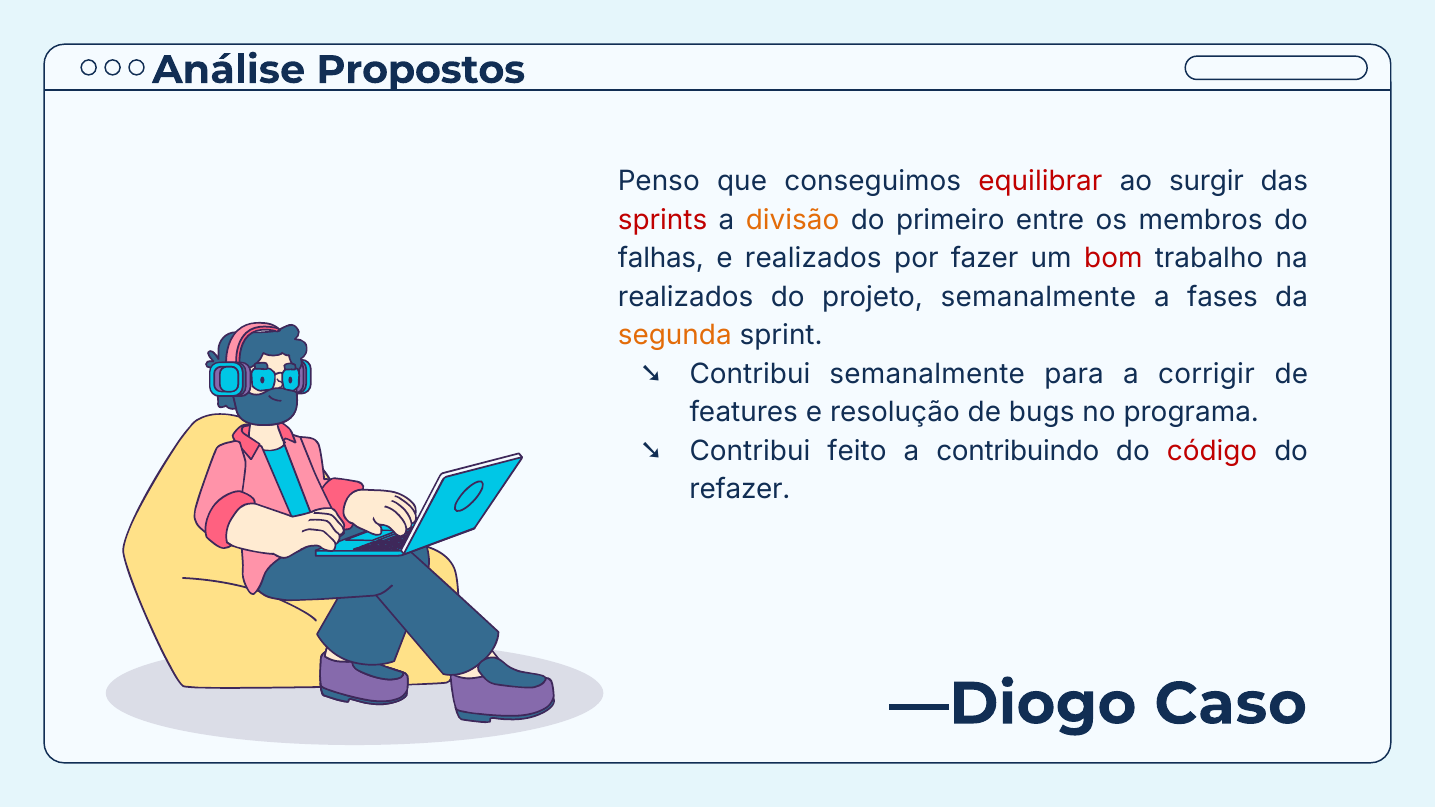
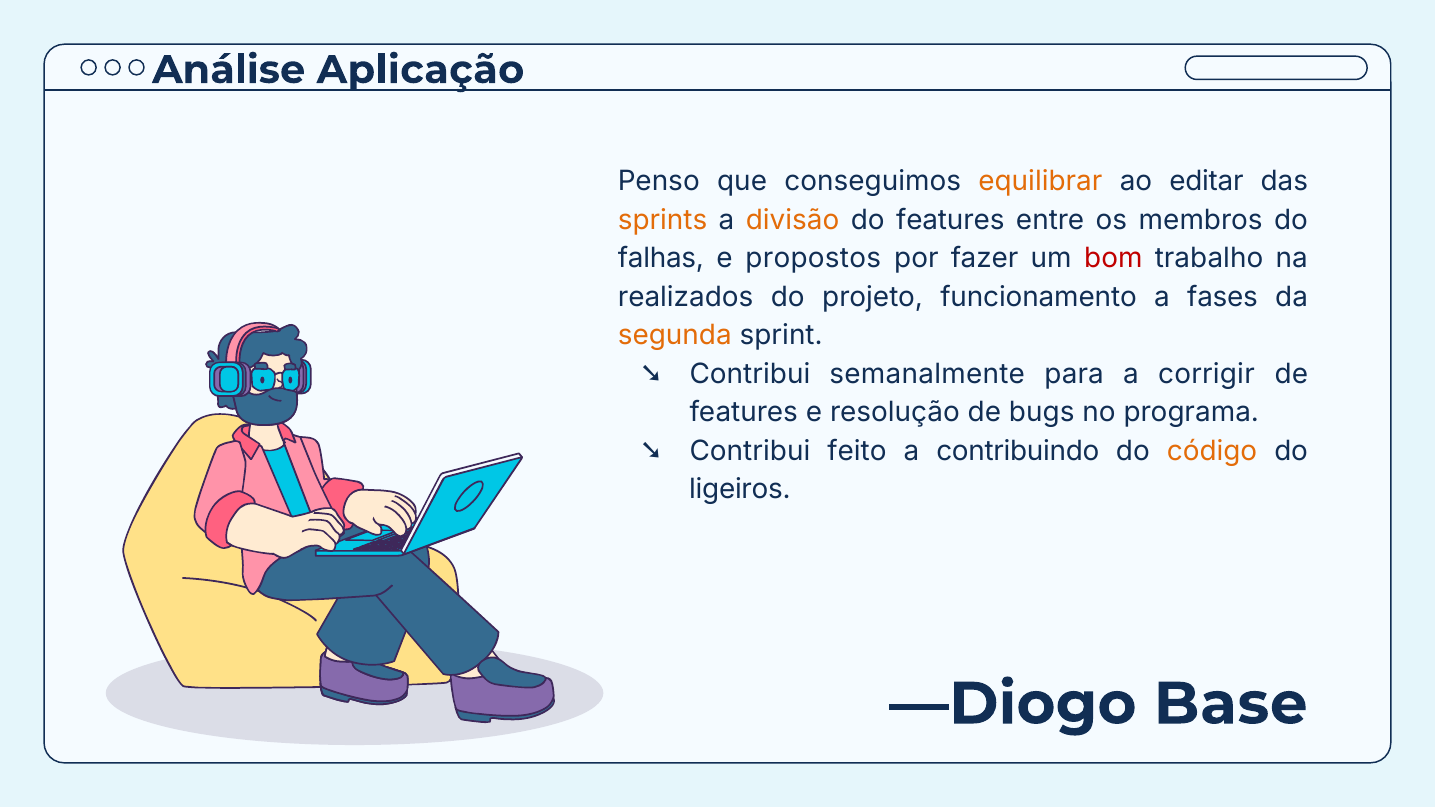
Propostos: Propostos -> Aplicação
equilibrar colour: red -> orange
surgir: surgir -> editar
sprints colour: red -> orange
do primeiro: primeiro -> features
e realizados: realizados -> propostos
projeto semanalmente: semanalmente -> funcionamento
código colour: red -> orange
refazer: refazer -> ligeiros
Caso: Caso -> Base
